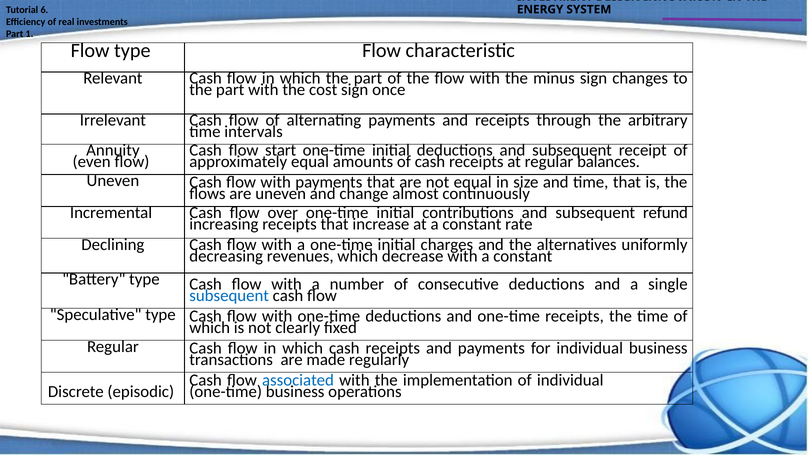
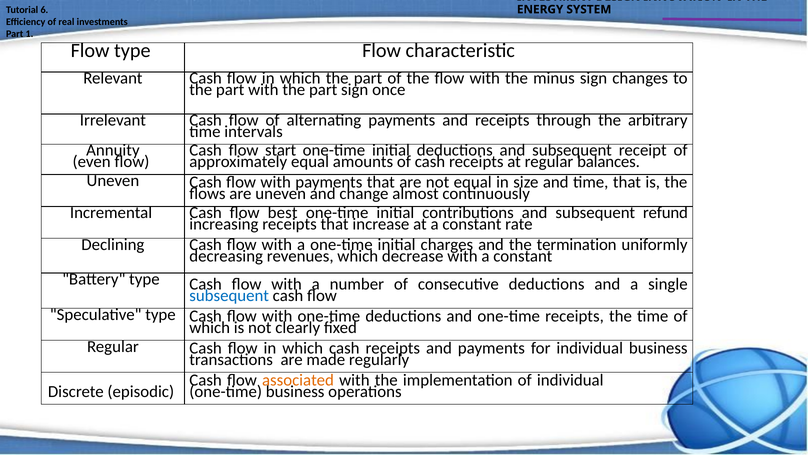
with the cost: cost -> part
over: over -> best
alternatives: alternatives -> termination
associated colour: blue -> orange
